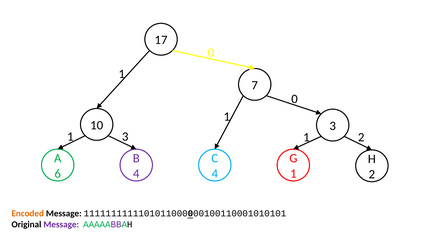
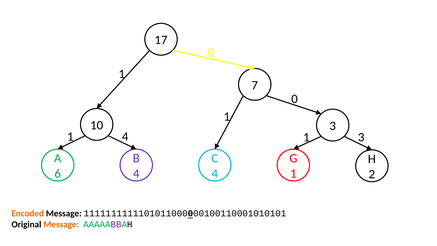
1 3: 3 -> 4
1 2: 2 -> 3
Message at (61, 224) colour: purple -> orange
